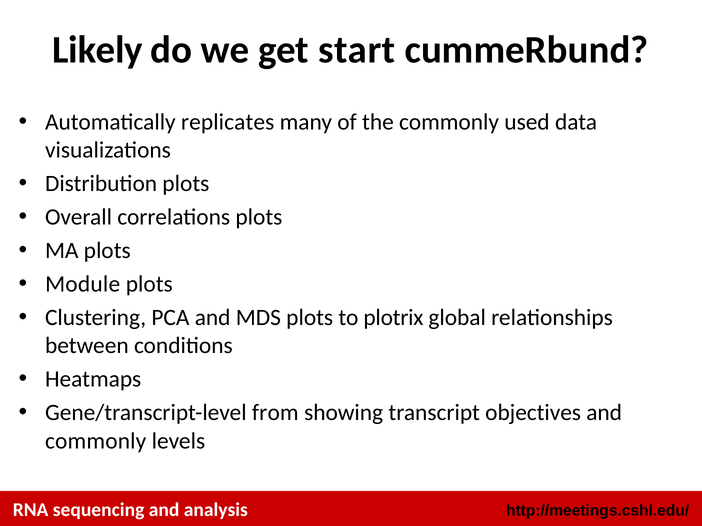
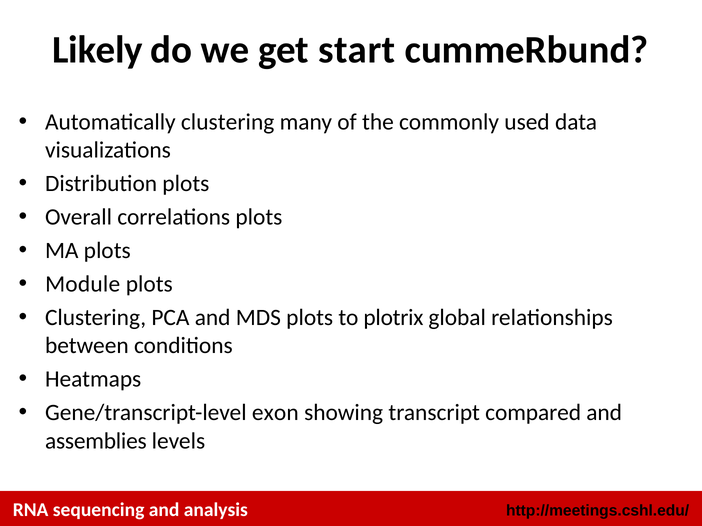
Automatically replicates: replicates -> clustering
from: from -> exon
objectives: objectives -> compared
commonly at (96, 441): commonly -> assemblies
